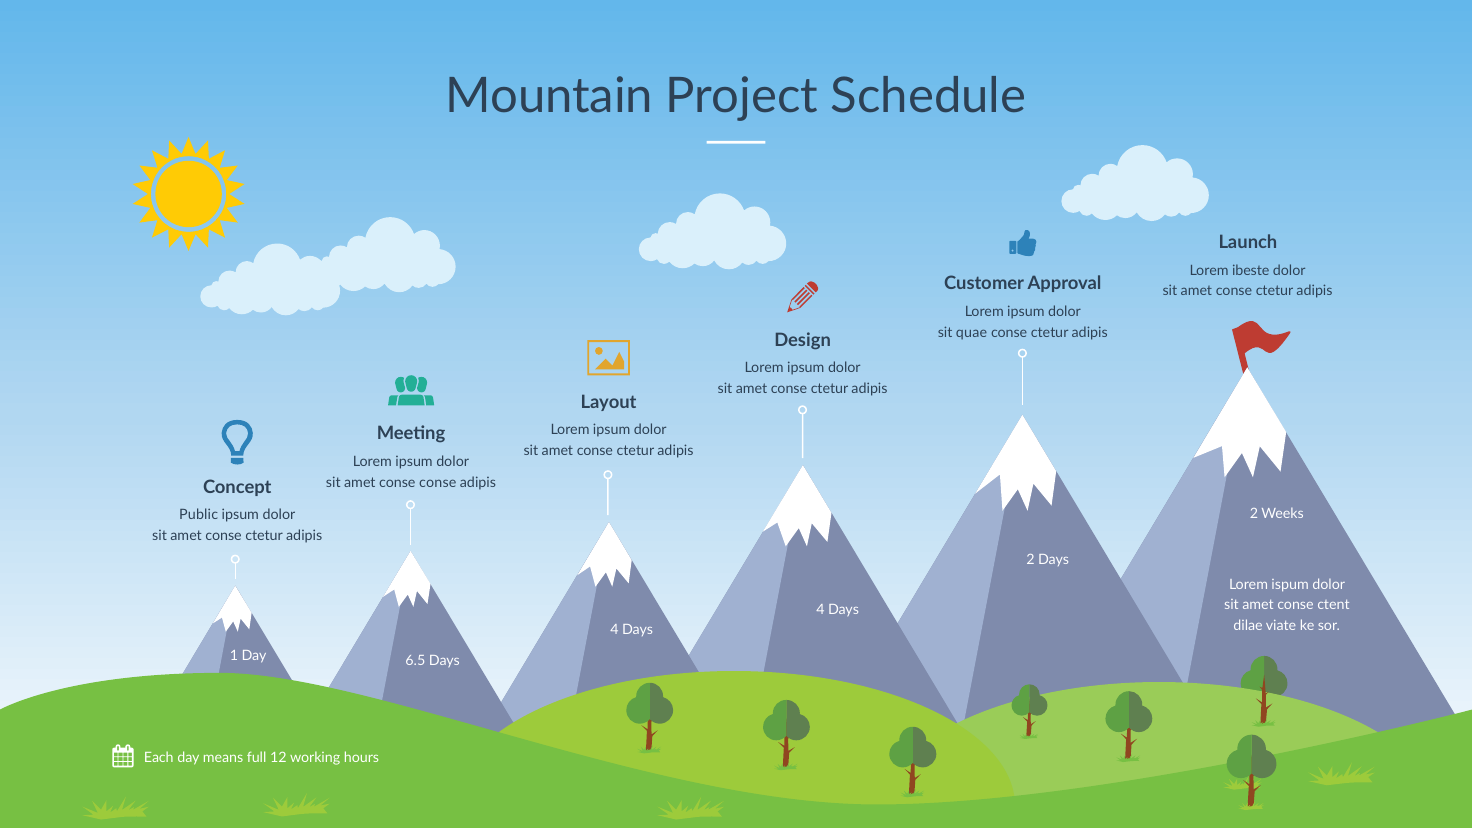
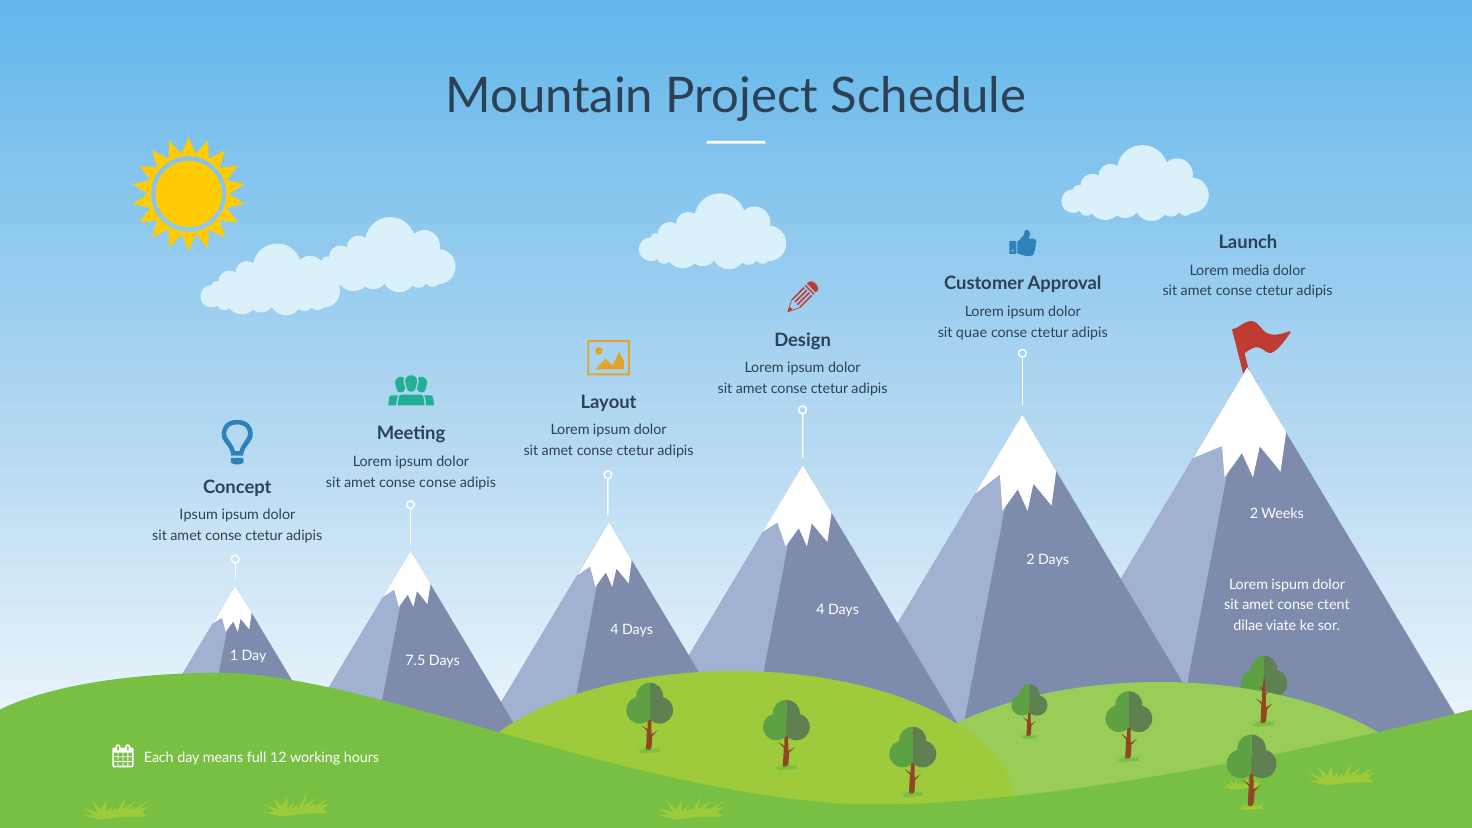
ibeste: ibeste -> media
Public at (199, 515): Public -> Ipsum
6.5: 6.5 -> 7.5
